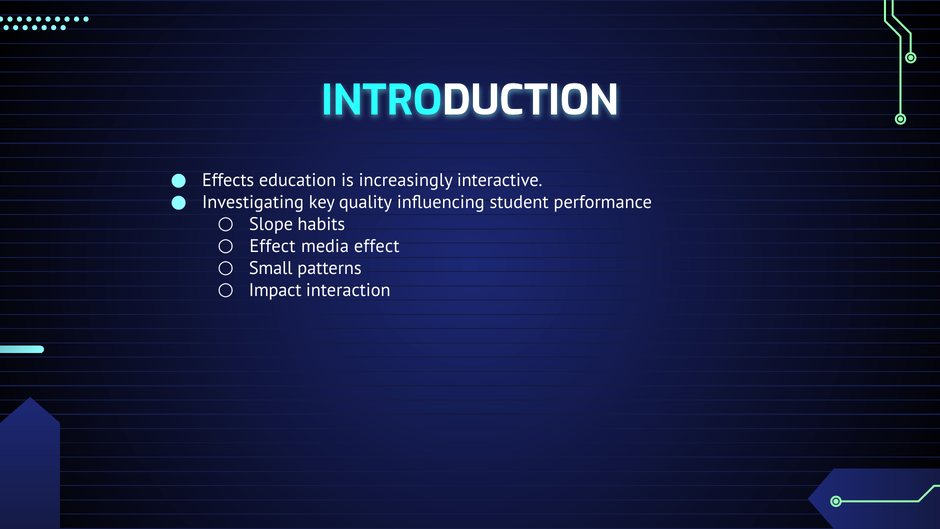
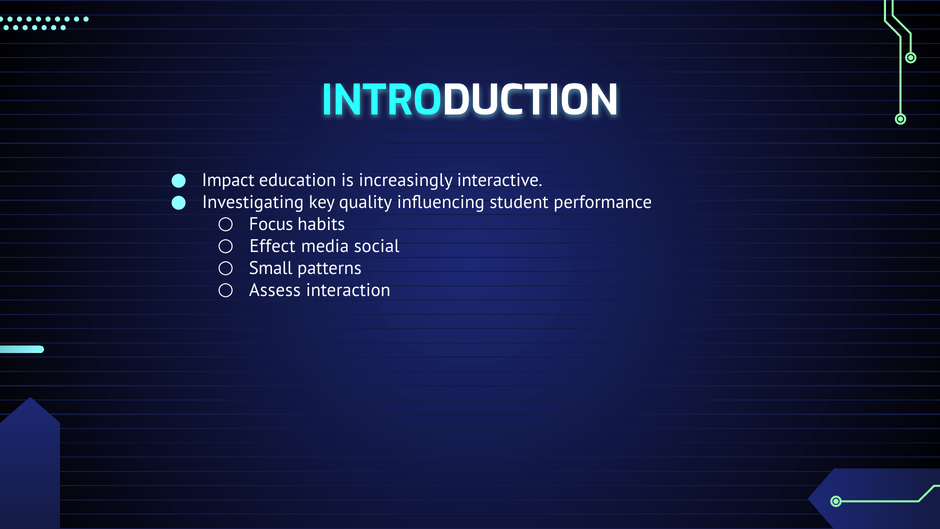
Effects: Effects -> Impact
Slope: Slope -> Focus
media effect: effect -> social
Impact: Impact -> Assess
